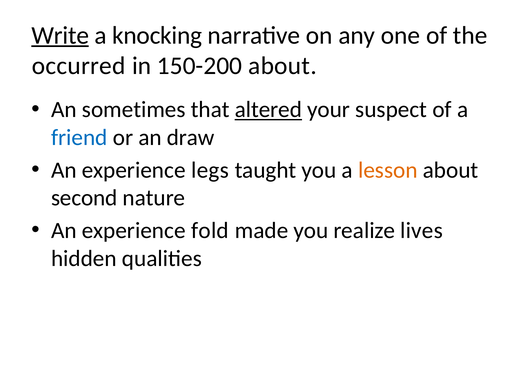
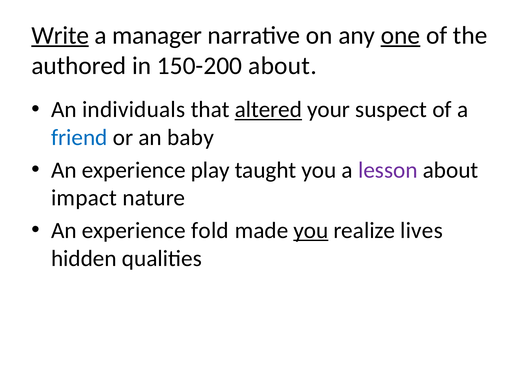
knocking: knocking -> manager
one underline: none -> present
occurred: occurred -> authored
sometimes: sometimes -> individuals
draw: draw -> baby
legs: legs -> play
lesson colour: orange -> purple
second: second -> impact
you at (311, 231) underline: none -> present
